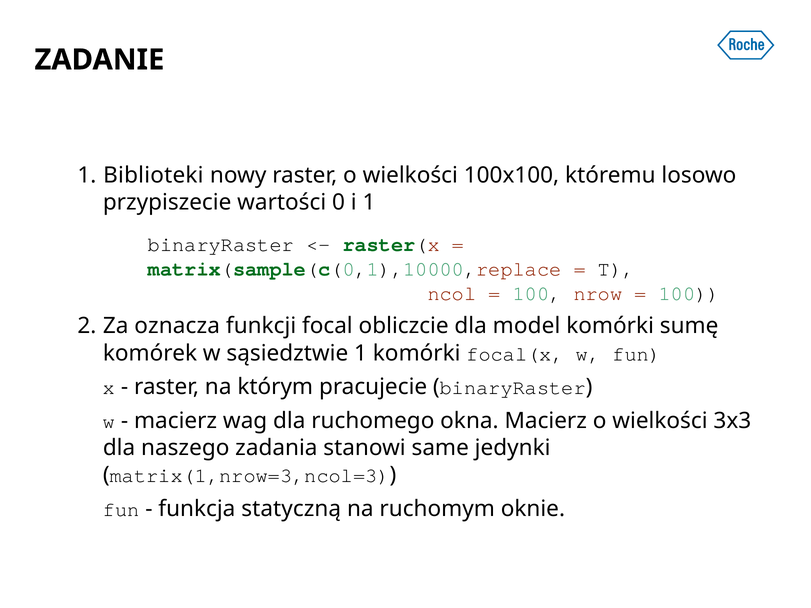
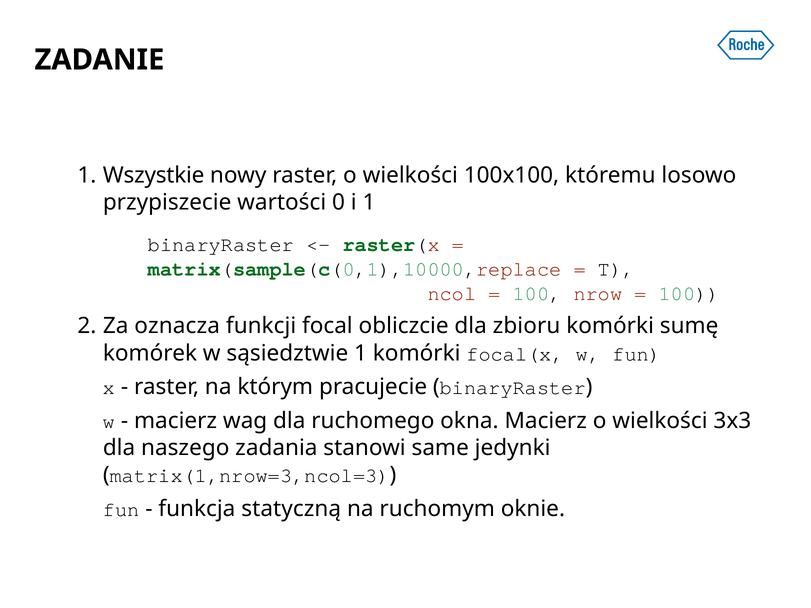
Biblioteki: Biblioteki -> Wszystkie
model: model -> zbioru
